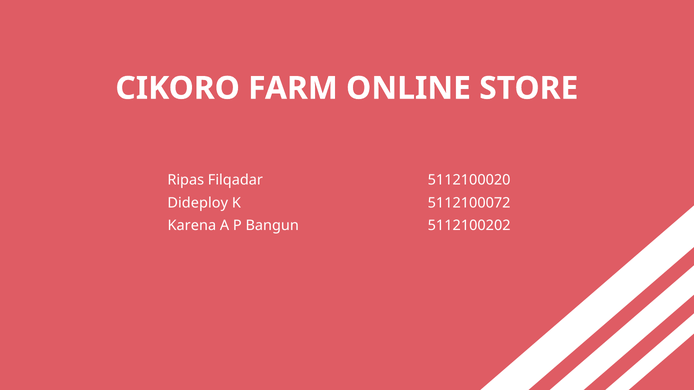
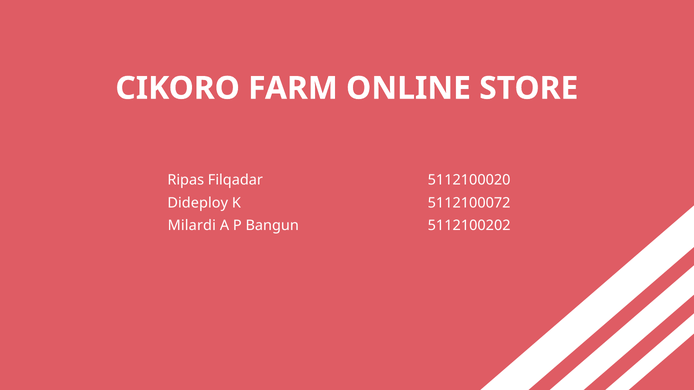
Karena: Karena -> Milardi
